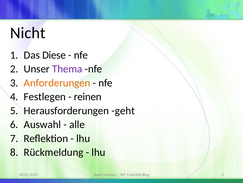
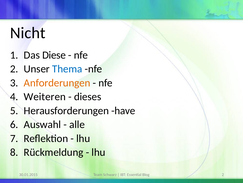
Thema colour: purple -> blue
Festlegen: Festlegen -> Weiteren
reinen: reinen -> dieses
geht: geht -> have
